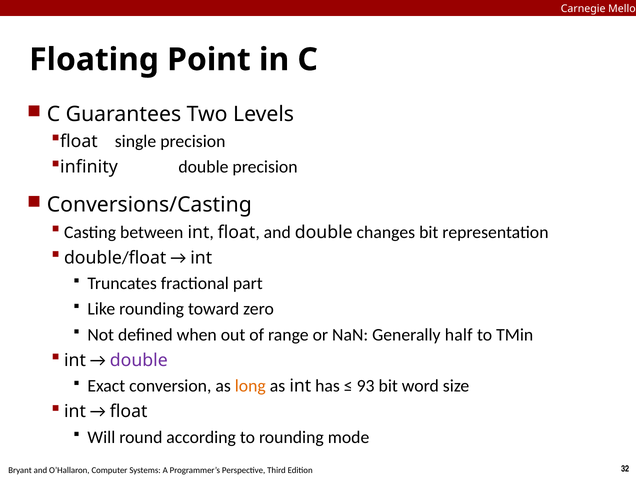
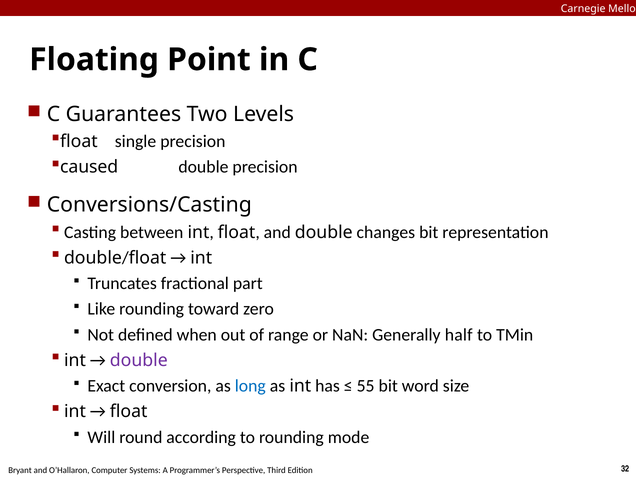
infinity: infinity -> caused
long colour: orange -> blue
93: 93 -> 55
